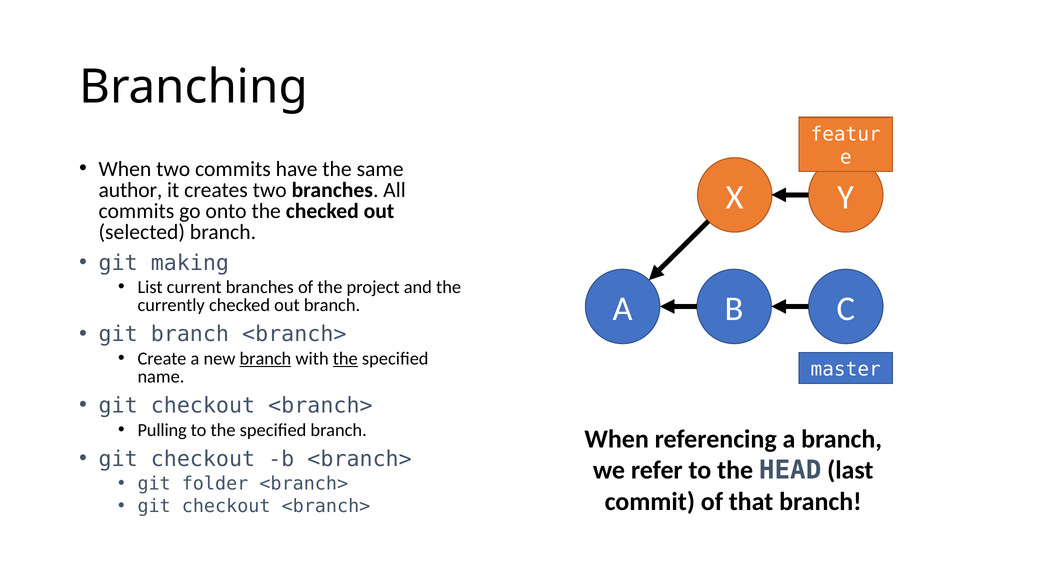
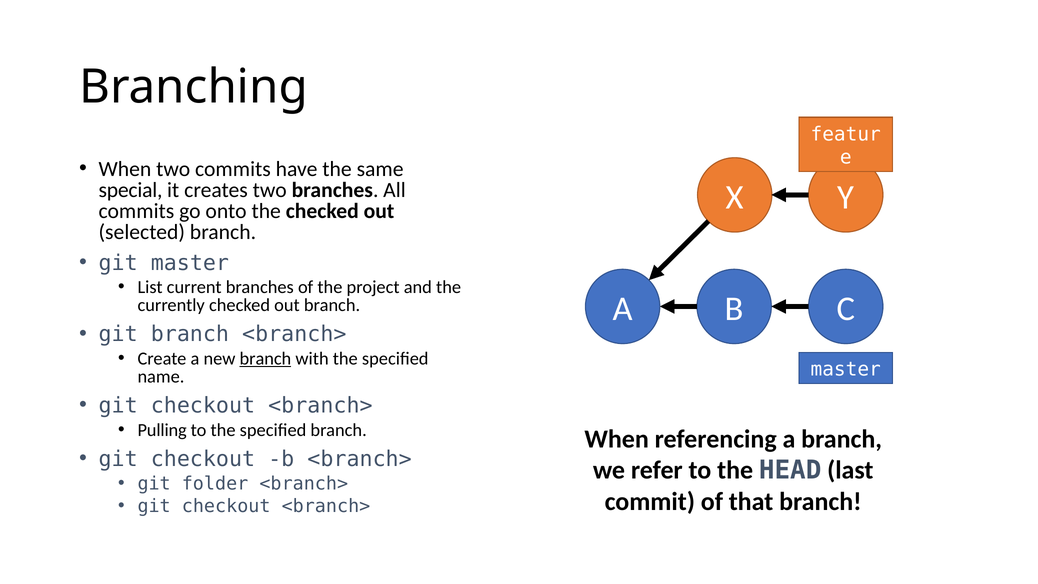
author: author -> special
git making: making -> master
the at (345, 359) underline: present -> none
